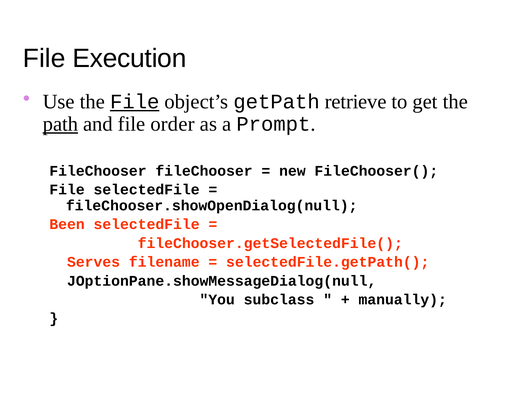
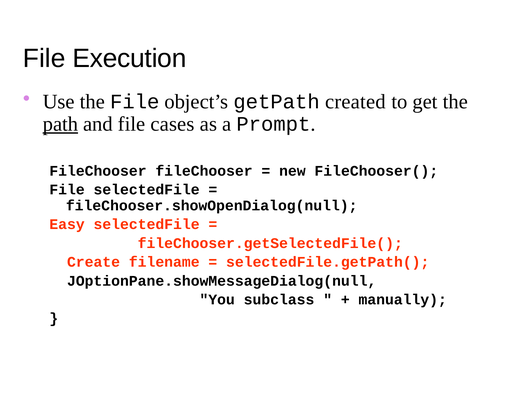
File at (135, 102) underline: present -> none
retrieve: retrieve -> created
order: order -> cases
Been: Been -> Easy
Serves: Serves -> Create
